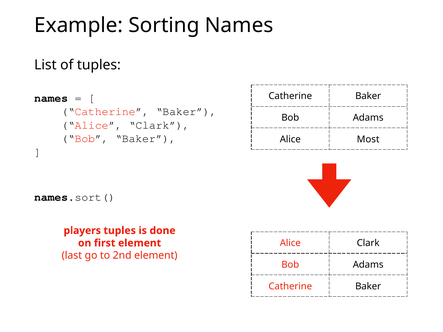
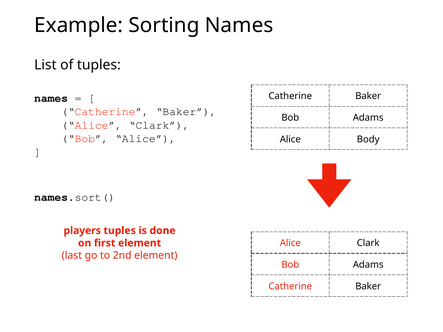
Bob Baker: Baker -> Alice
Most: Most -> Body
